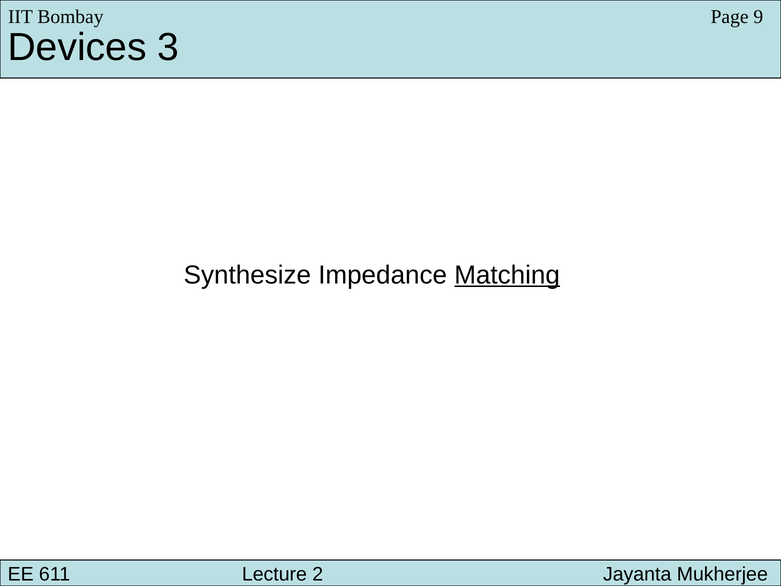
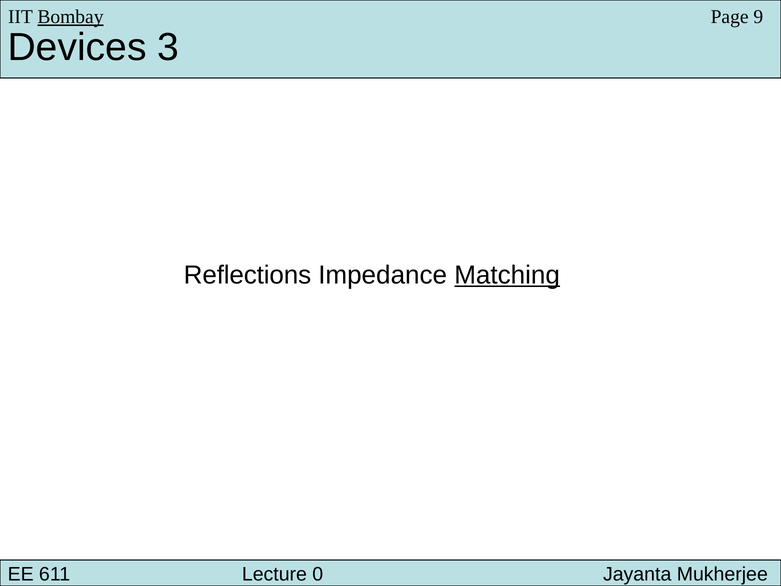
Bombay underline: none -> present
Synthesize: Synthesize -> Reflections
2: 2 -> 0
